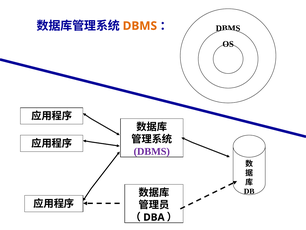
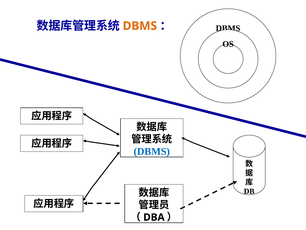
DBMS at (152, 151) colour: purple -> blue
